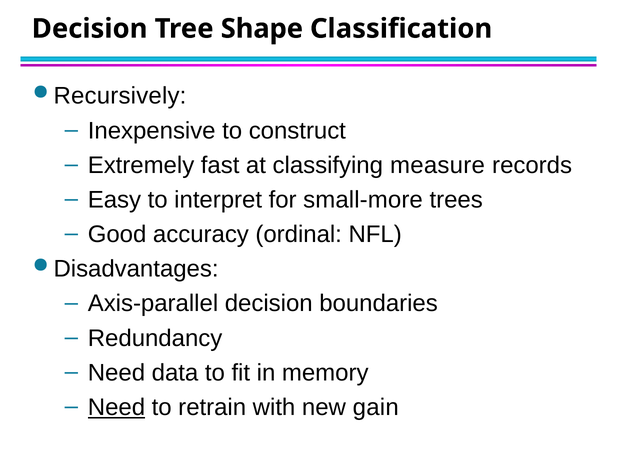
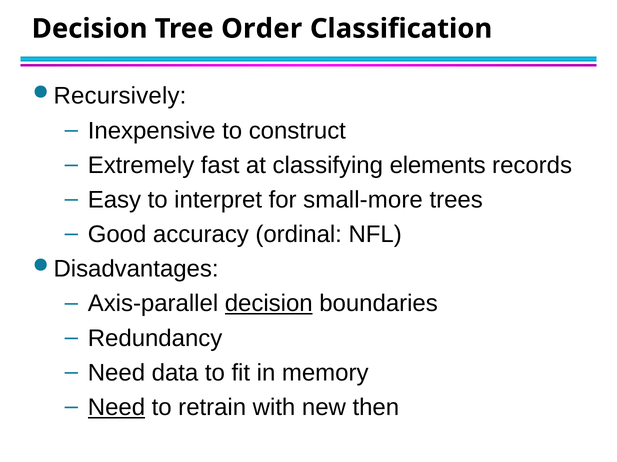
Shape: Shape -> Order
measure: measure -> elements
decision at (269, 304) underline: none -> present
gain: gain -> then
